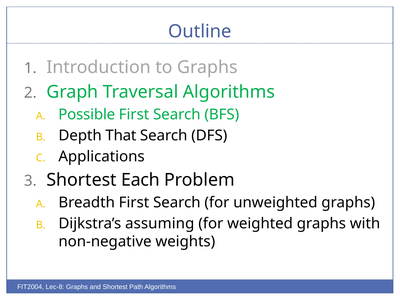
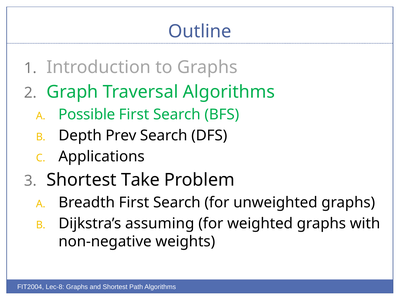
That: That -> Prev
Each: Each -> Take
